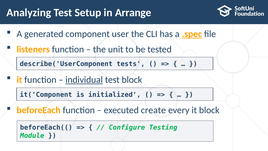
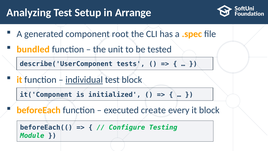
user: user -> root
.spec underline: present -> none
listeners: listeners -> bundled
